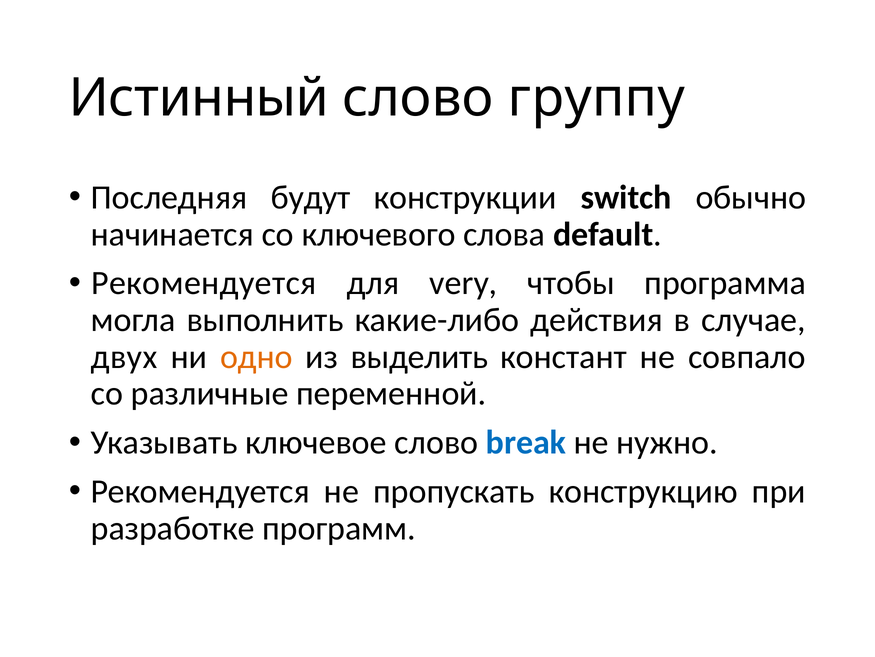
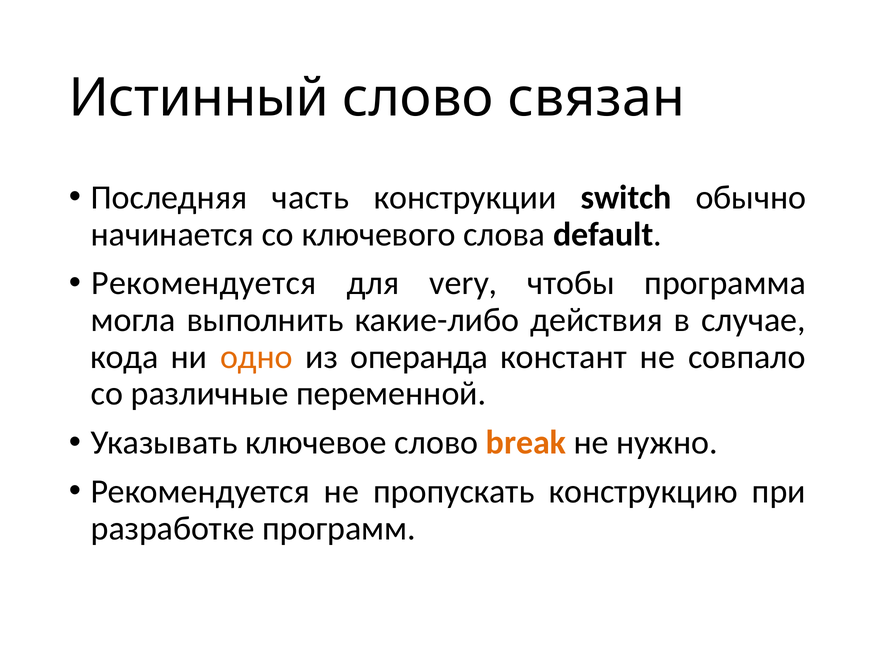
группу: группу -> связан
будут: будут -> часть
двух: двух -> кода
выделить: выделить -> операнда
break colour: blue -> orange
